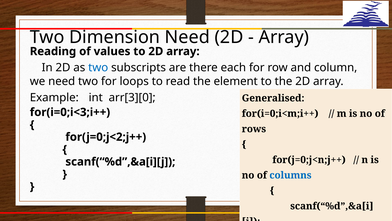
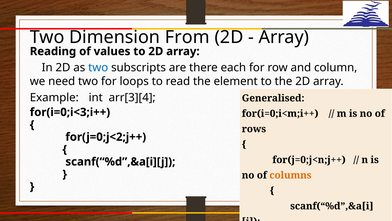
Dimension Need: Need -> From
arr[3][0: arr[3][0 -> arr[3][4
columns colour: blue -> orange
